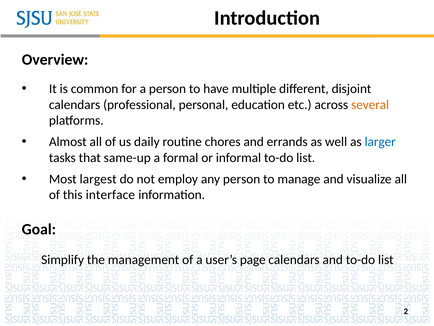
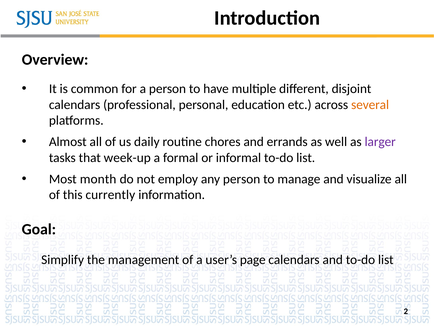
larger colour: blue -> purple
same-up: same-up -> week-up
largest: largest -> month
interface: interface -> currently
